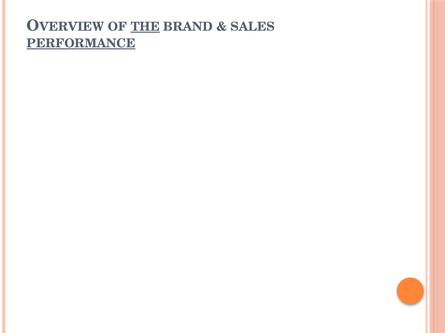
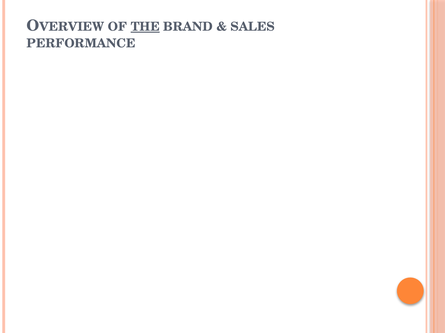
PERFORMANCE underline: present -> none
